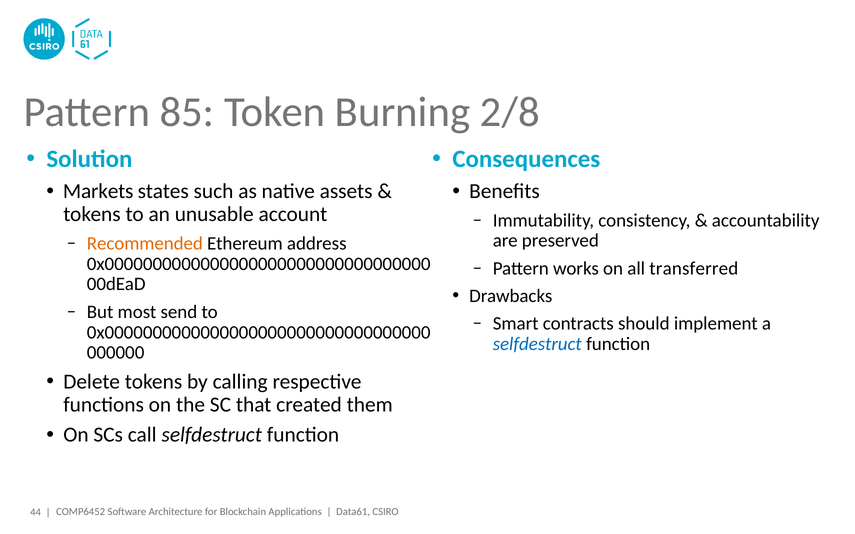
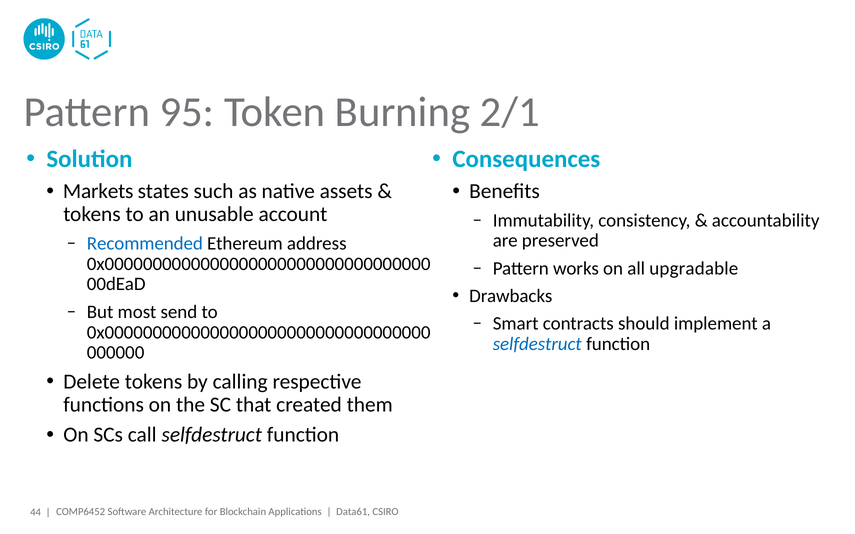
85: 85 -> 95
2/8: 2/8 -> 2/1
Recommended colour: orange -> blue
transferred: transferred -> upgradable
